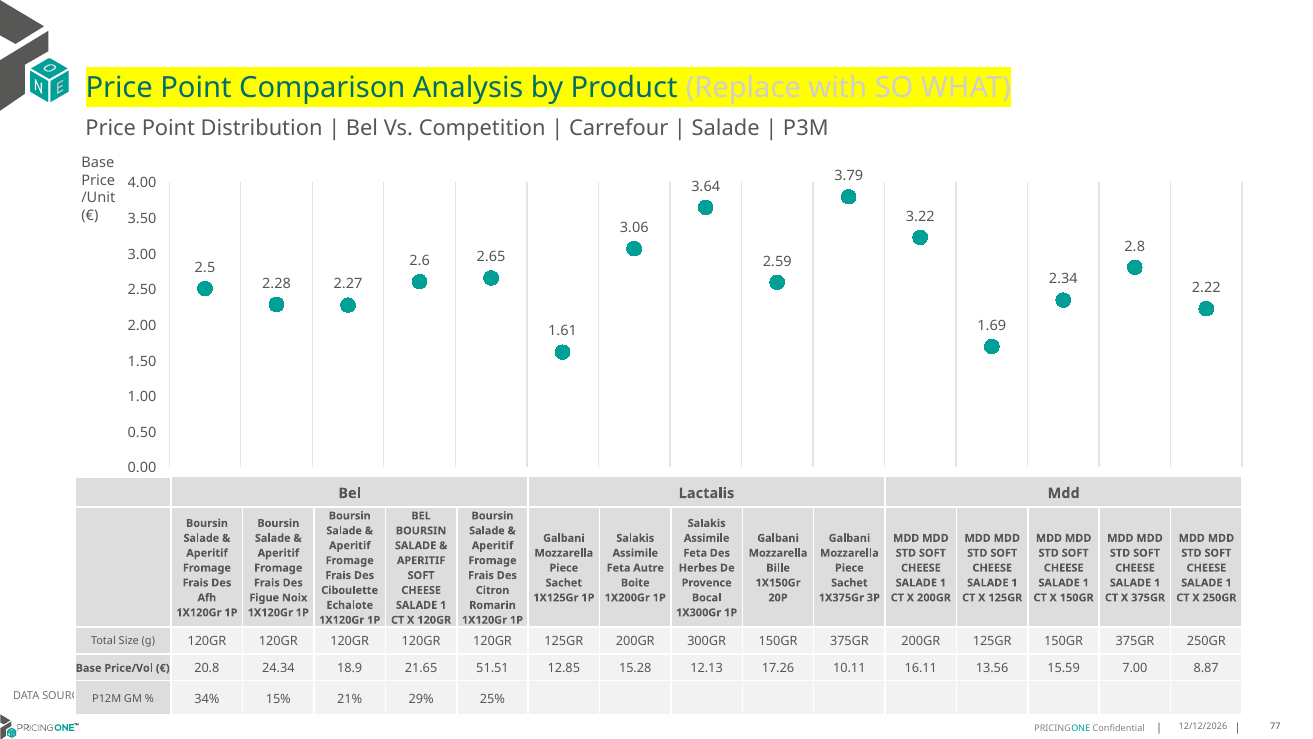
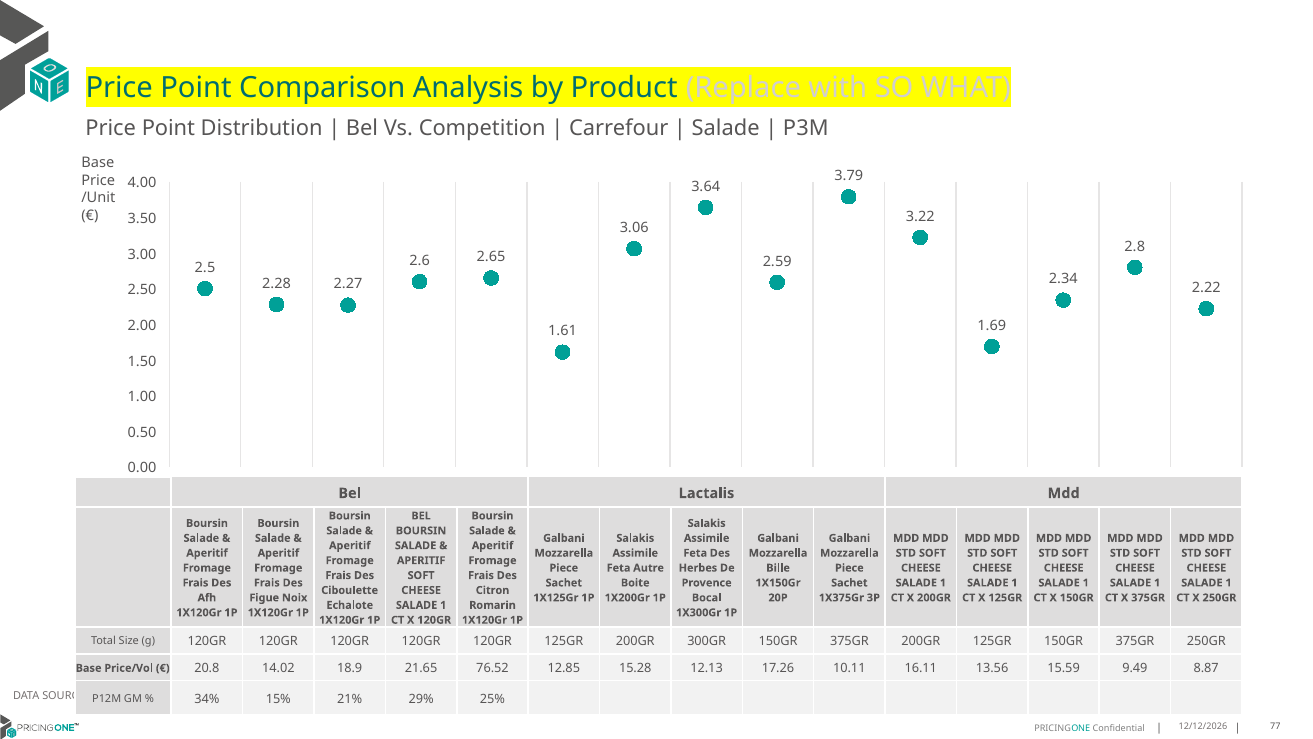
24.34: 24.34 -> 14.02
51.51: 51.51 -> 76.52
7.00: 7.00 -> 9.49
